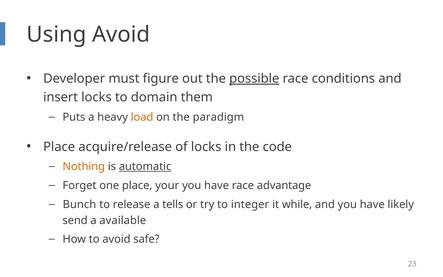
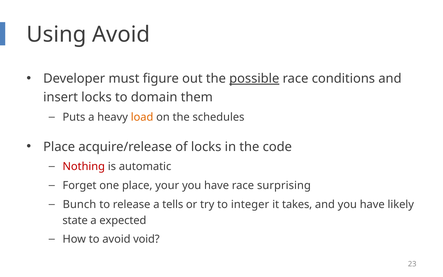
paradigm: paradigm -> schedules
Nothing colour: orange -> red
automatic underline: present -> none
advantage: advantage -> surprising
while: while -> takes
send: send -> state
available: available -> expected
safe: safe -> void
